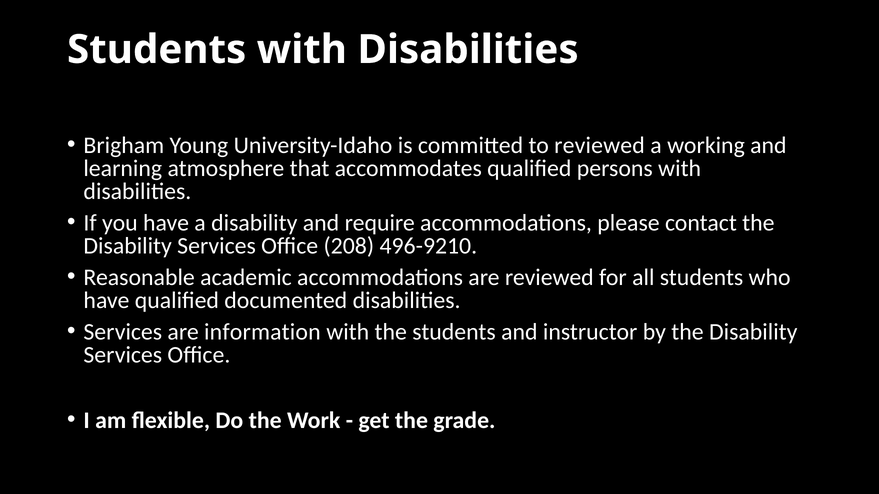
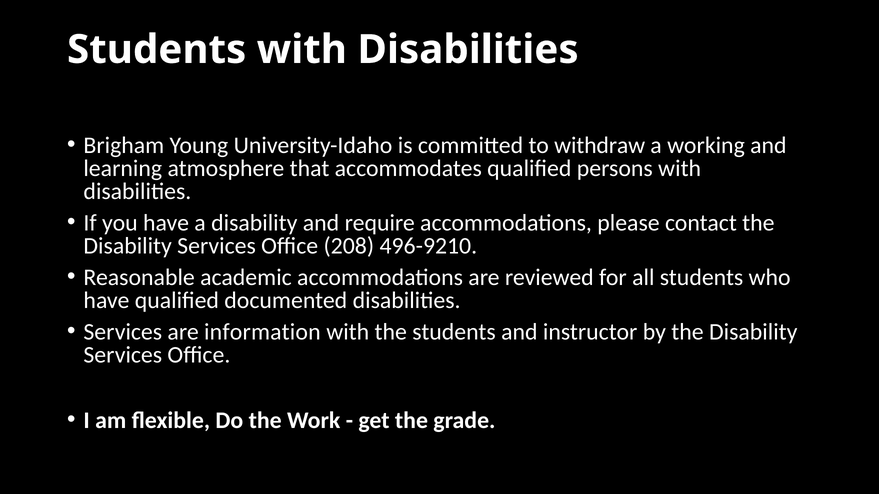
to reviewed: reviewed -> withdraw
